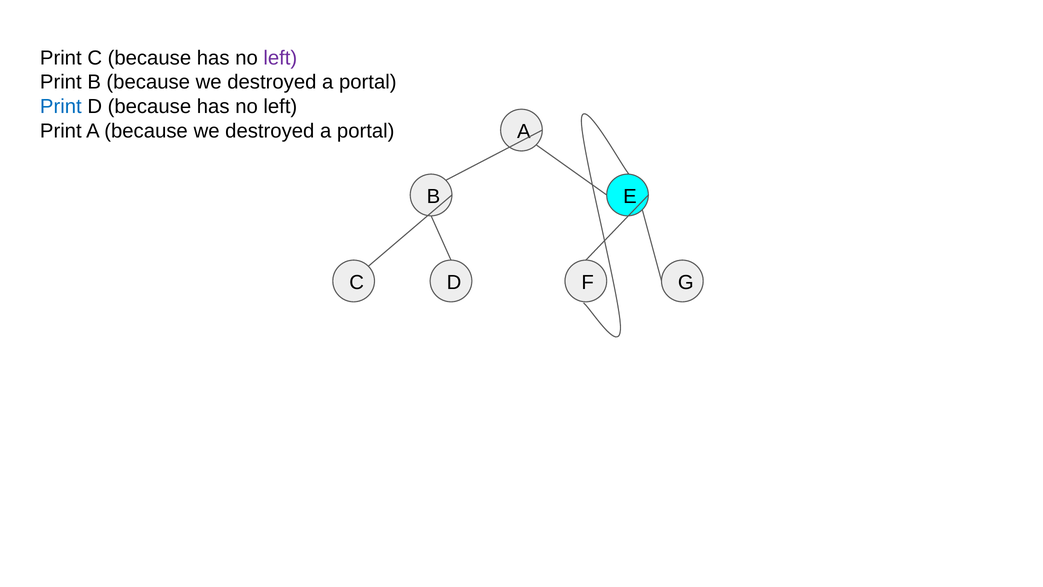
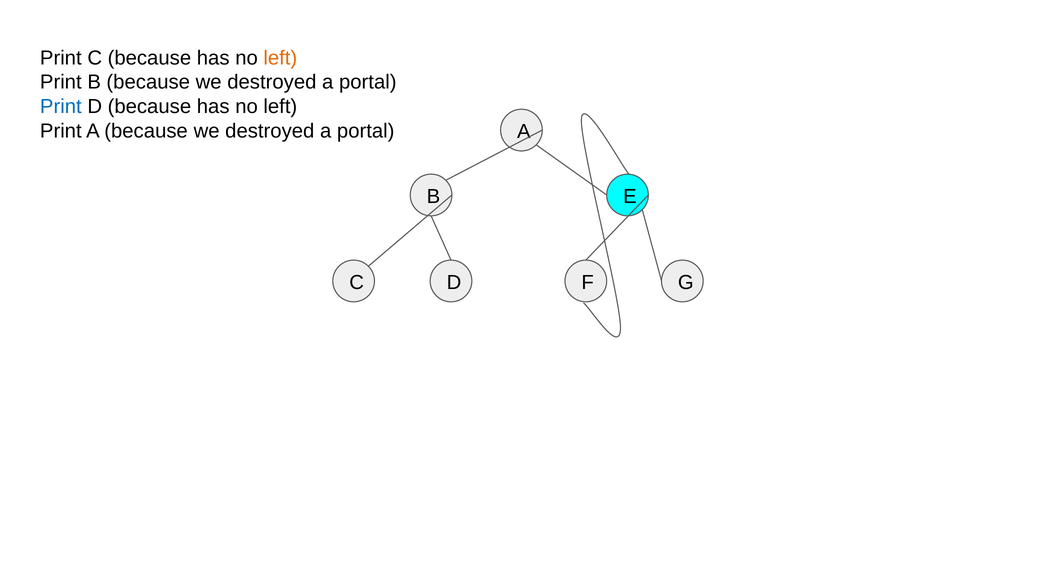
left at (280, 58) colour: purple -> orange
